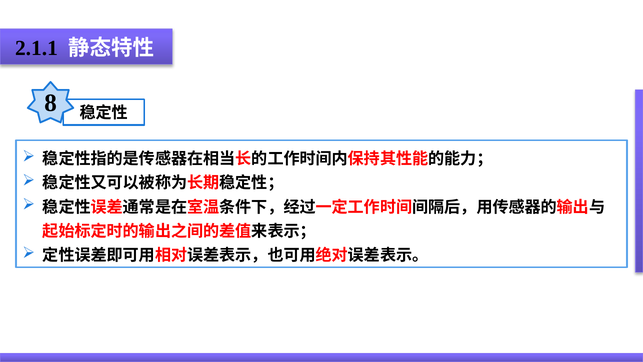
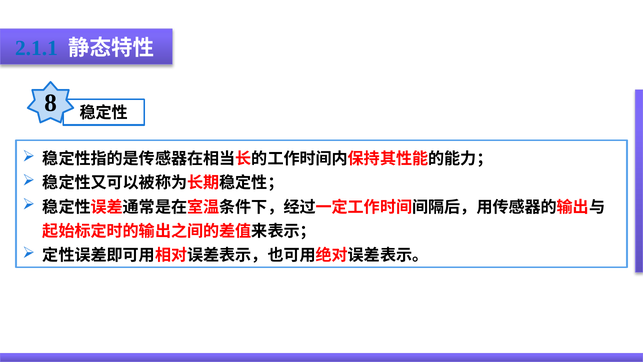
2.1.1 colour: black -> blue
